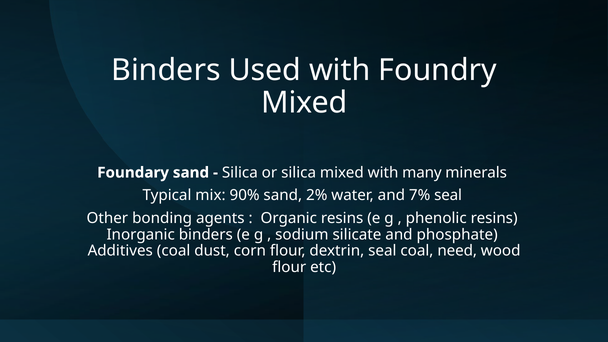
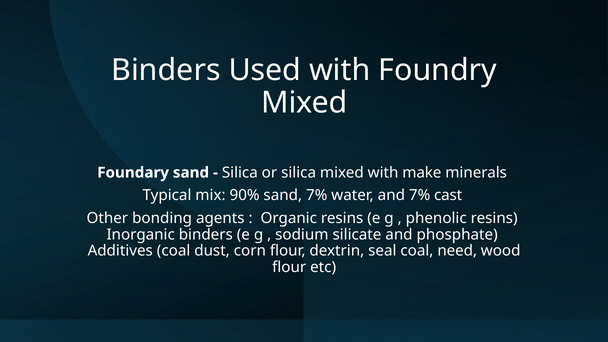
many: many -> make
sand 2%: 2% -> 7%
7% seal: seal -> cast
